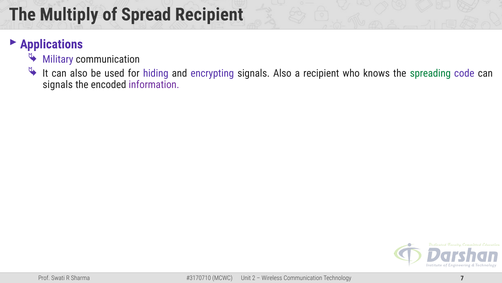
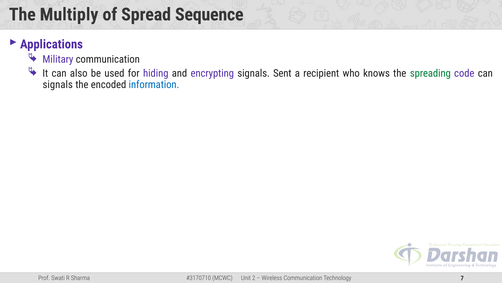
Spread Recipient: Recipient -> Sequence
signals Also: Also -> Sent
information colour: purple -> blue
